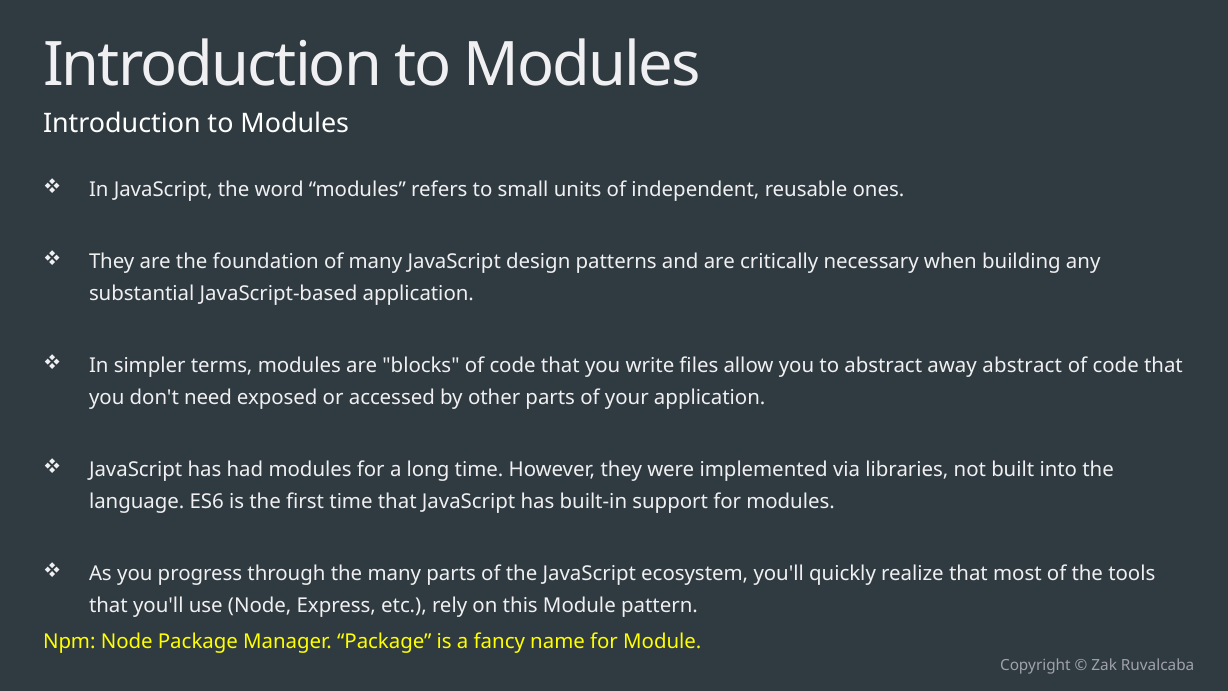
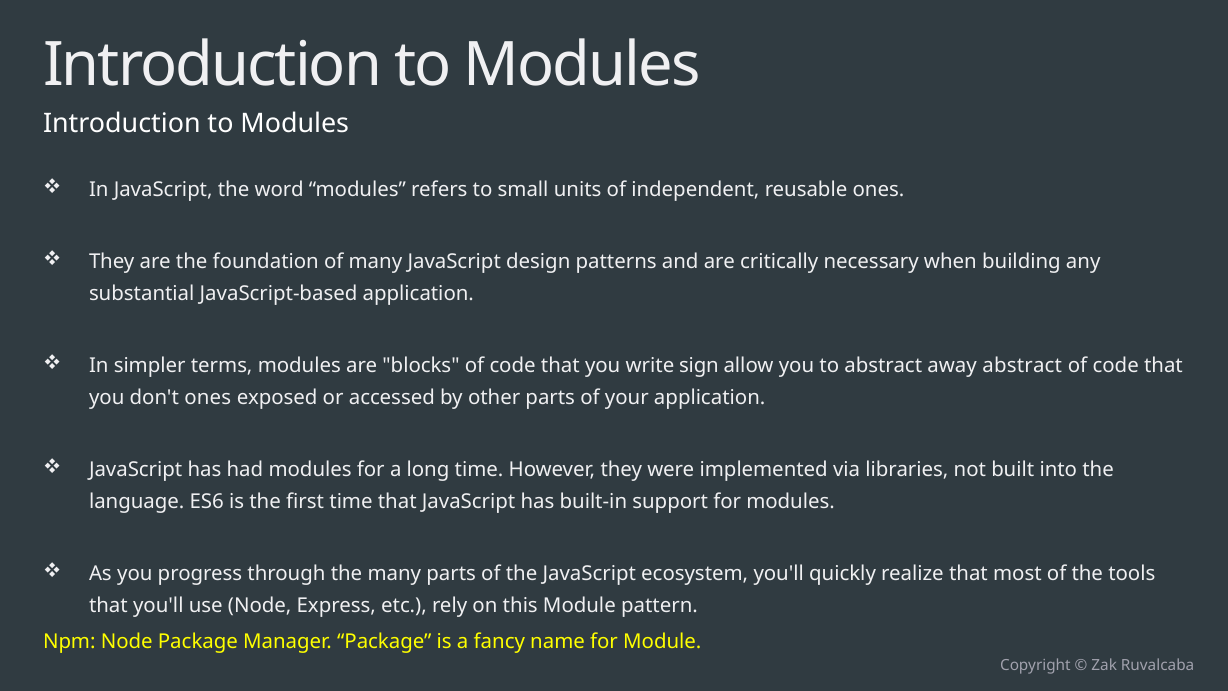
files: files -> sign
don't need: need -> ones
